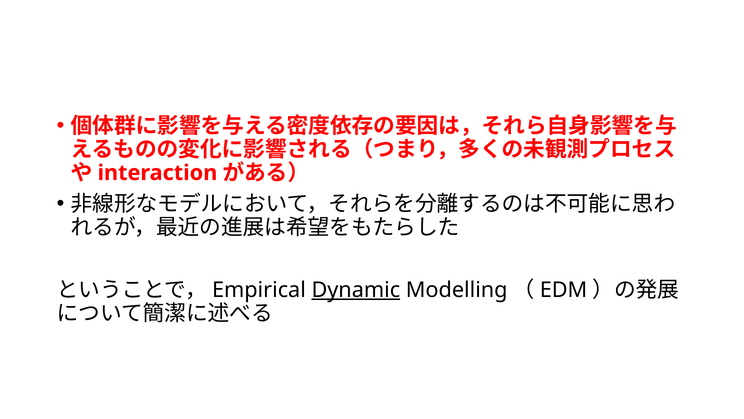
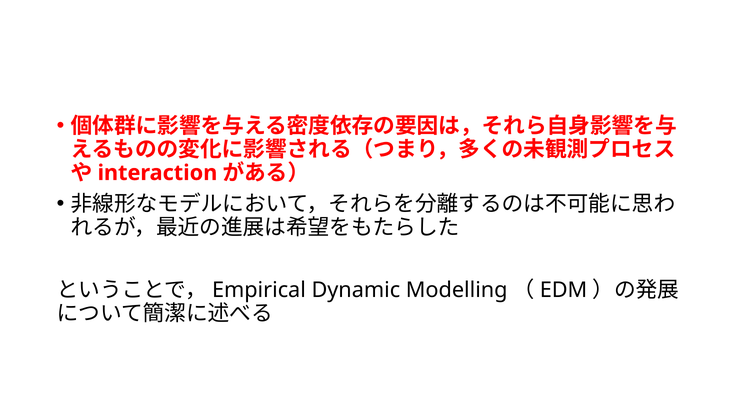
Dynamic underline: present -> none
